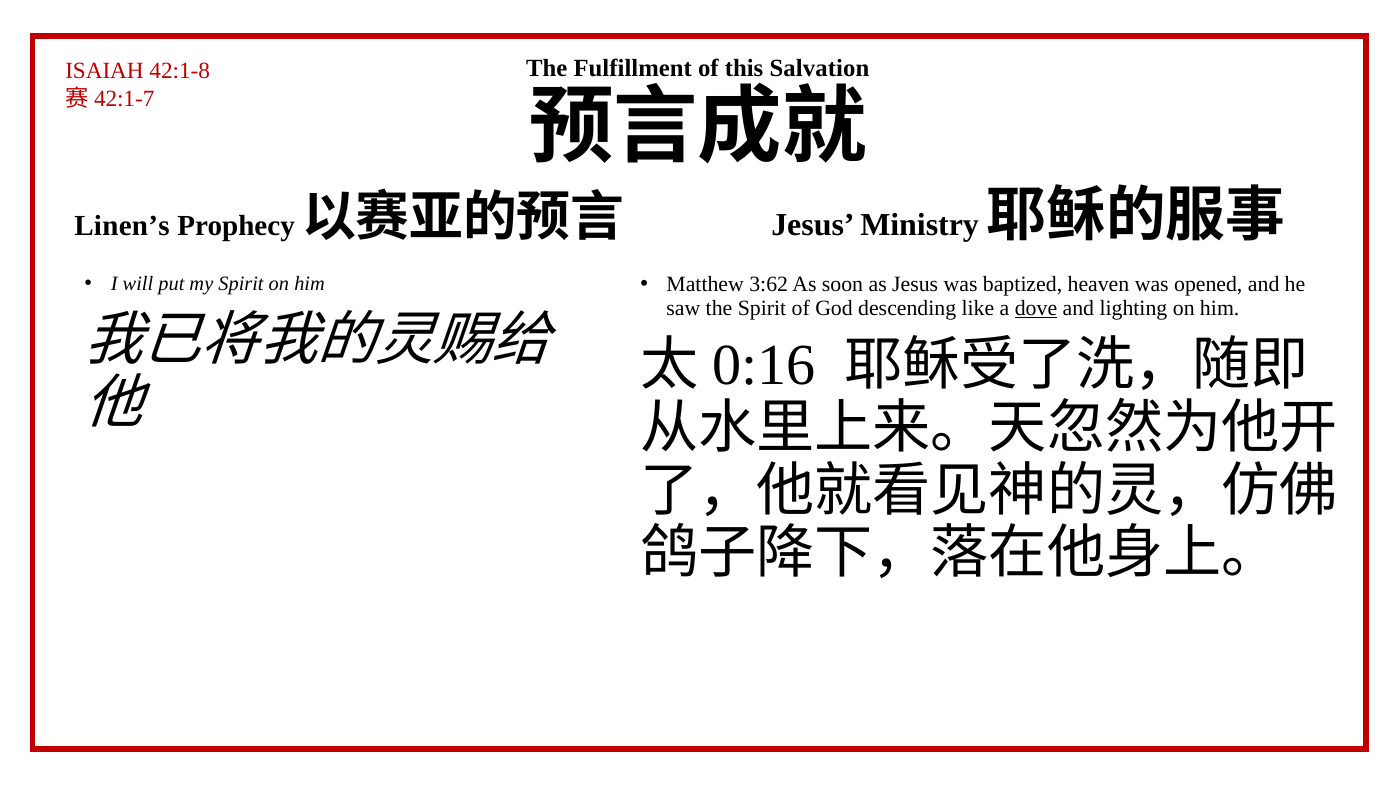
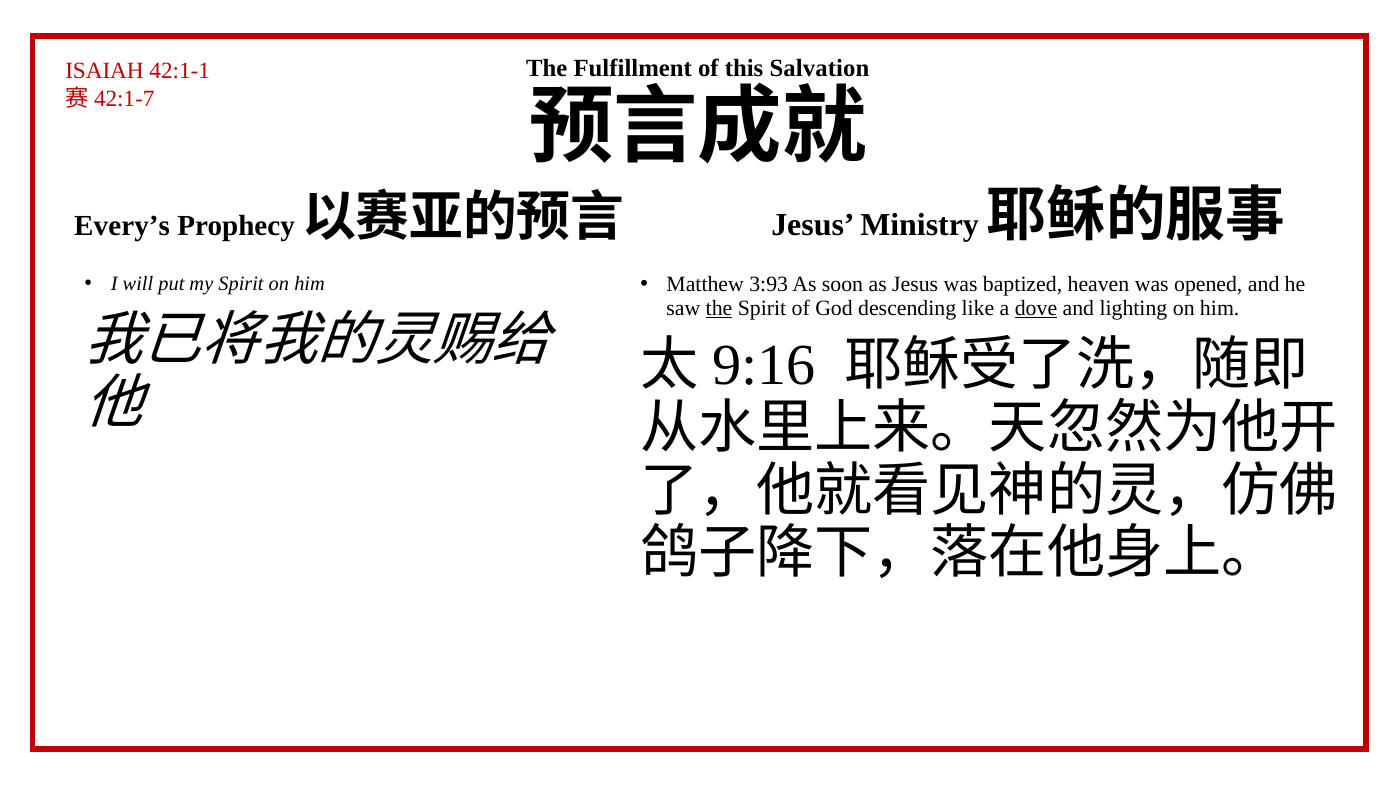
42:1-8: 42:1-8 -> 42:1-1
Linen’s: Linen’s -> Every’s
3:62: 3:62 -> 3:93
the at (719, 308) underline: none -> present
0:16: 0:16 -> 9:16
